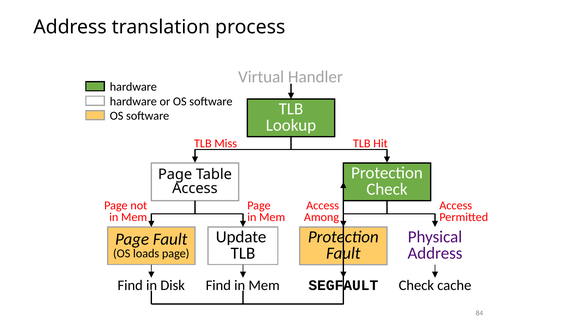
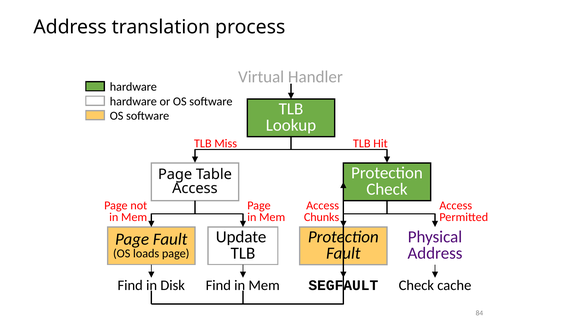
Among: Among -> Chunks
